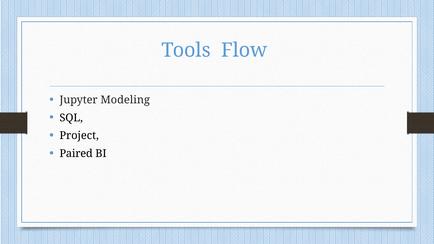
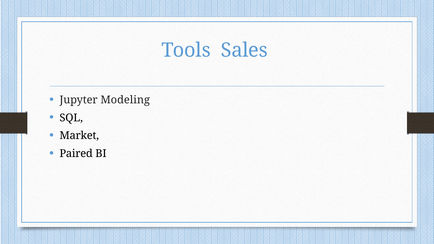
Flow: Flow -> Sales
Project: Project -> Market
